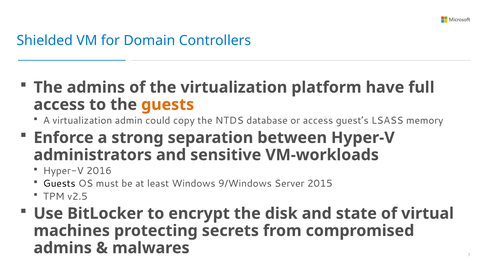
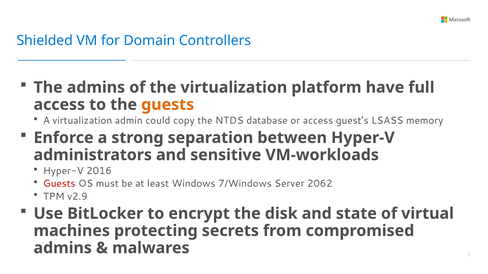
Guests at (59, 184) colour: black -> red
9/Windows: 9/Windows -> 7/Windows
2015: 2015 -> 2062
v2.5: v2.5 -> v2.9
